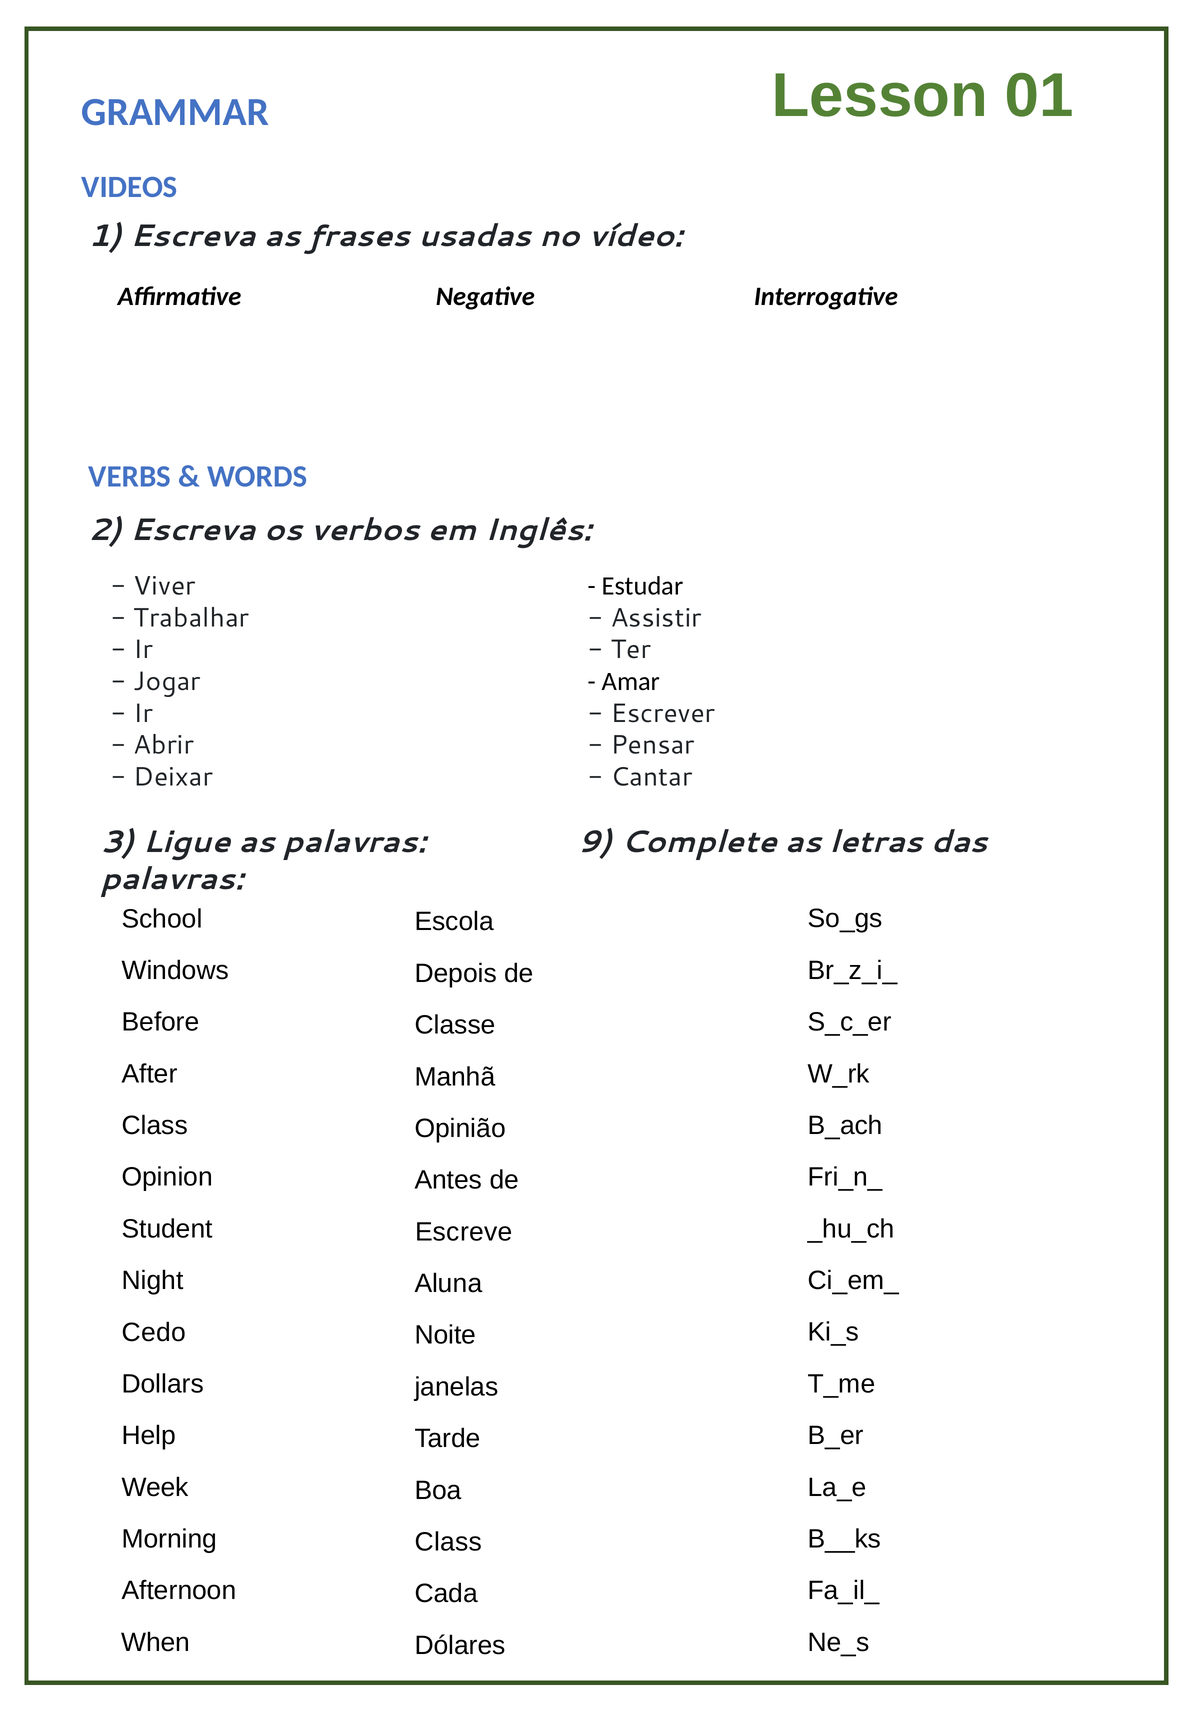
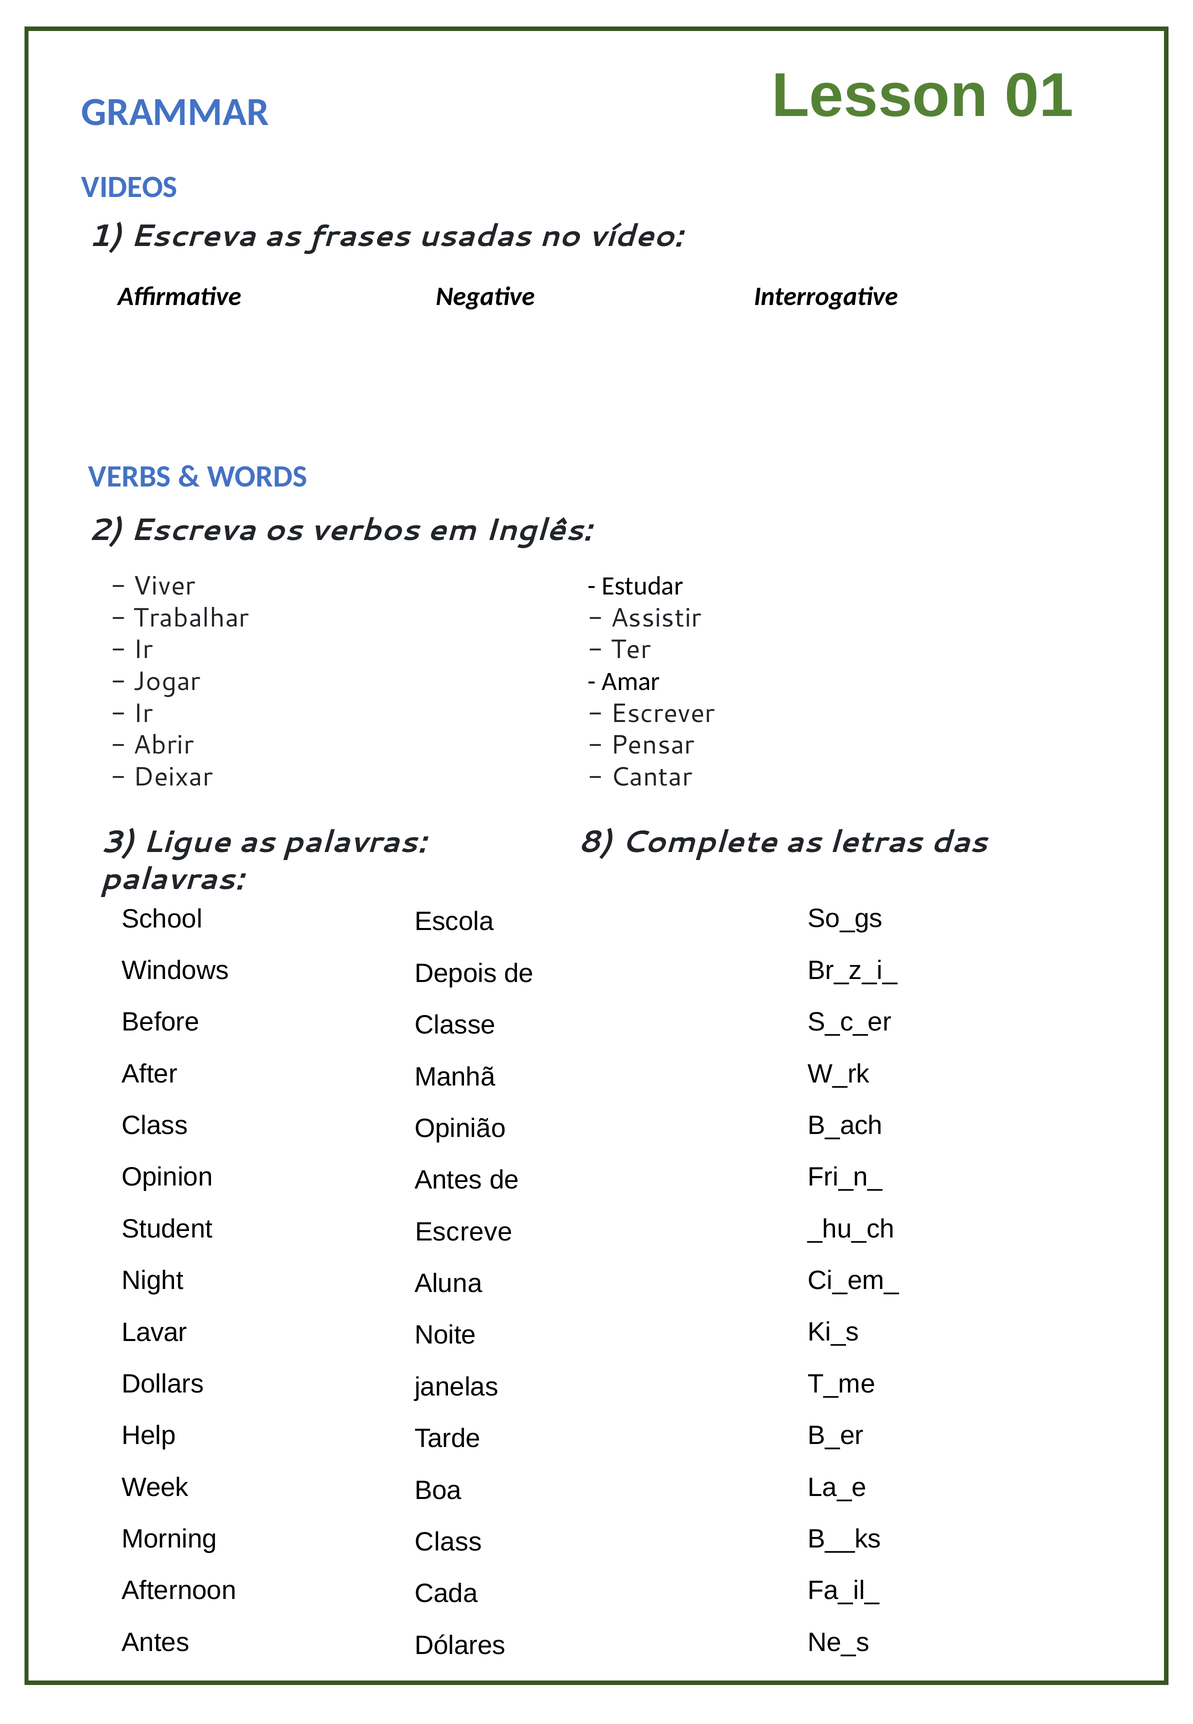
9: 9 -> 8
Cedo: Cedo -> Lavar
When at (156, 1642): When -> Antes
